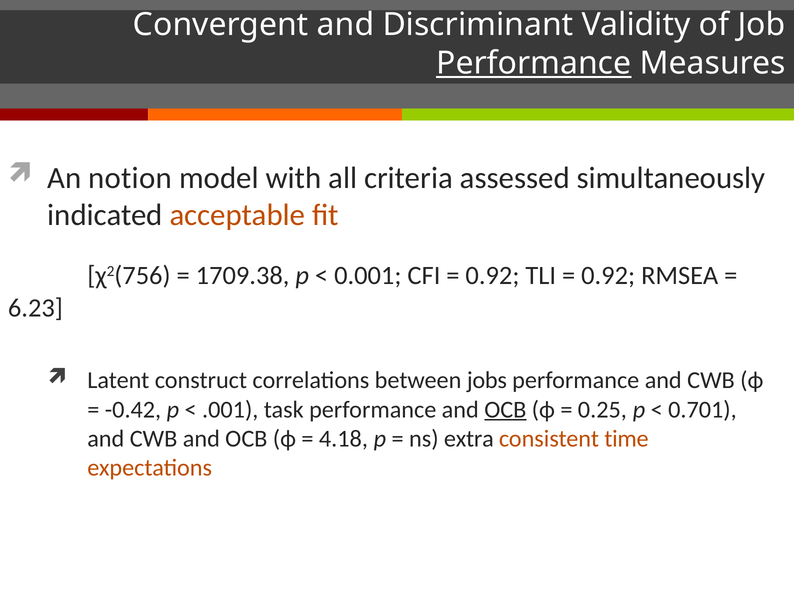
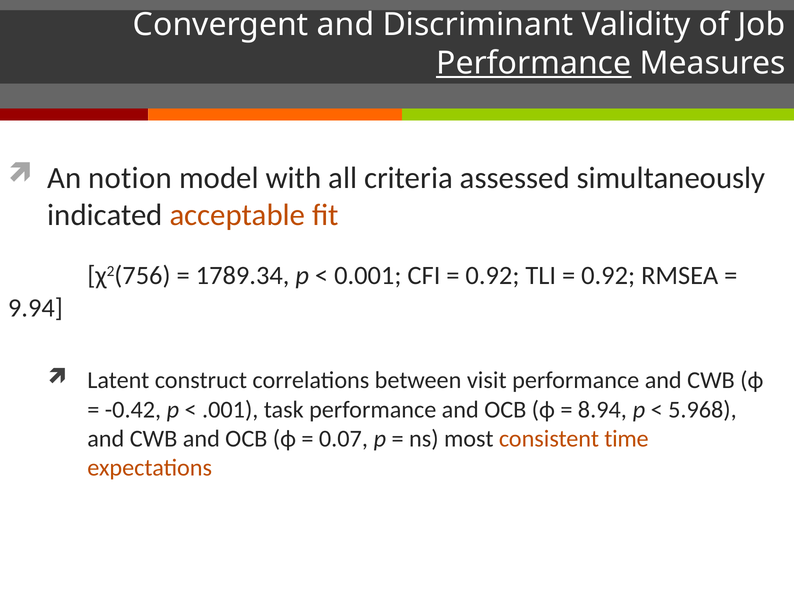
1709.38: 1709.38 -> 1789.34
6.23: 6.23 -> 9.94
jobs: jobs -> visit
OCB at (505, 410) underline: present -> none
0.25: 0.25 -> 8.94
0.701: 0.701 -> 5.968
4.18: 4.18 -> 0.07
extra: extra -> most
